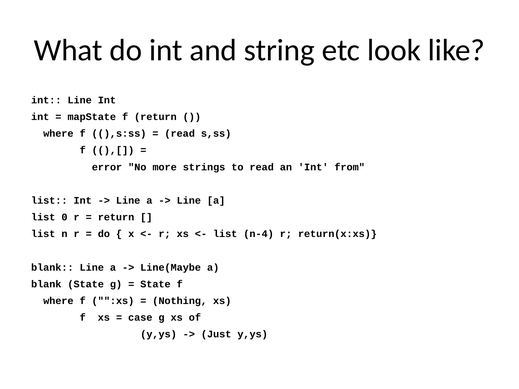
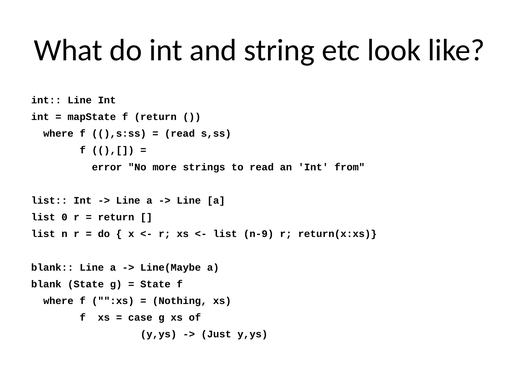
n-4: n-4 -> n-9
